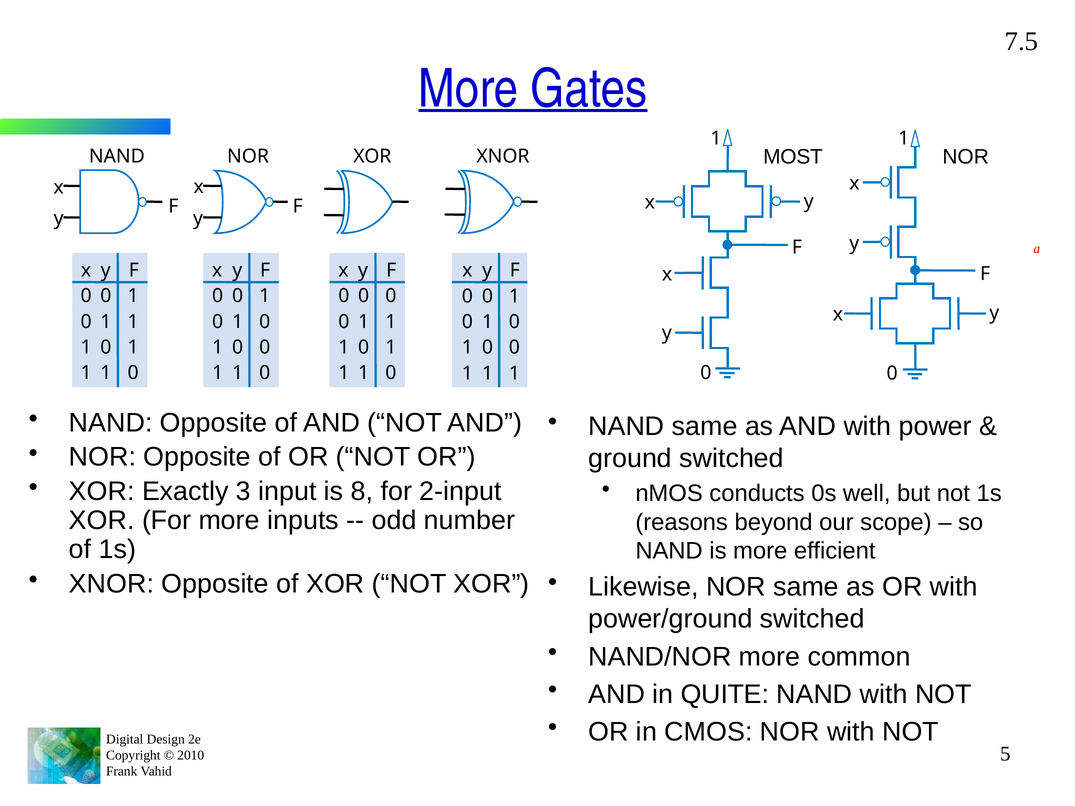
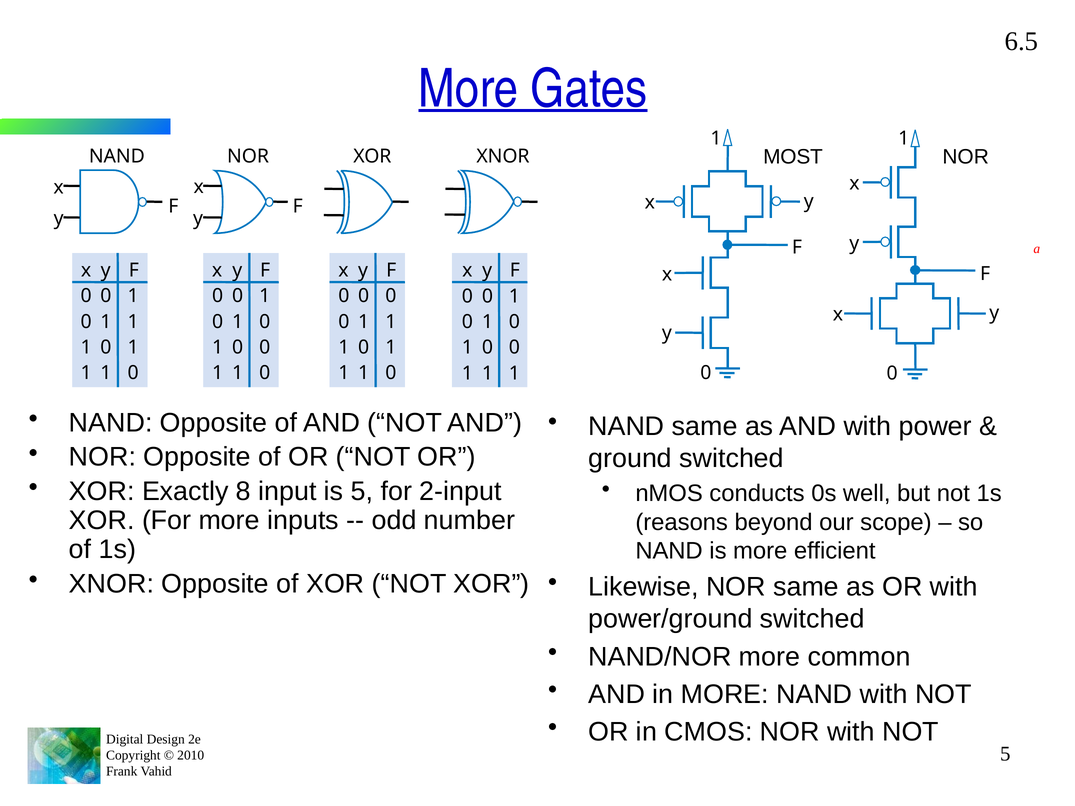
7.5: 7.5 -> 6.5
3: 3 -> 8
is 8: 8 -> 5
in QUITE: QUITE -> MORE
